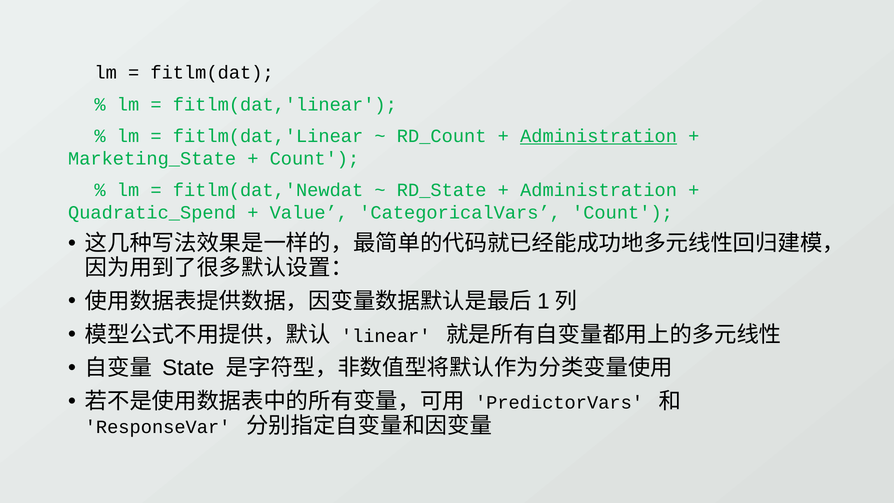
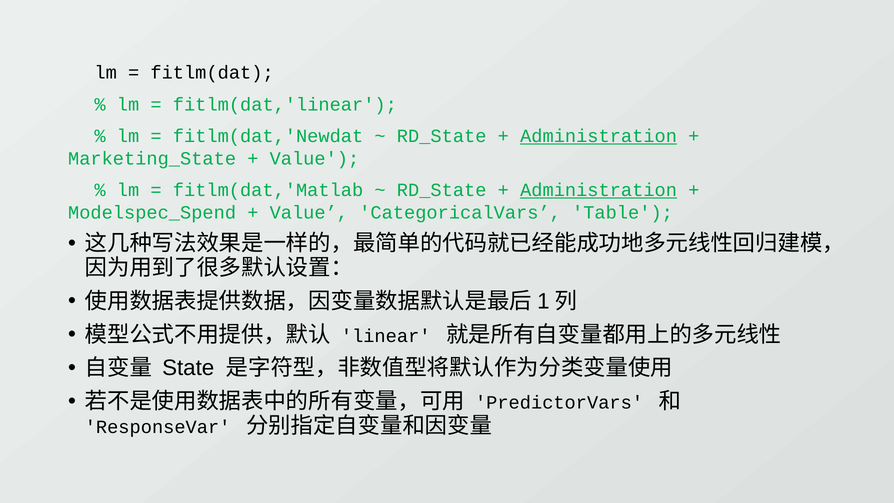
fitlm(dat,'Linear at (268, 136): fitlm(dat,'Linear -> fitlm(dat,'Newdat
RD_Count at (442, 136): RD_Count -> RD_State
Count at (314, 158): Count -> Value
fitlm(dat,'Newdat: fitlm(dat,'Newdat -> fitlm(dat,'Matlab
Administration at (599, 190) underline: none -> present
Quadratic_Spend: Quadratic_Spend -> Modelspec_Spend
CategoricalVars Count: Count -> Table
